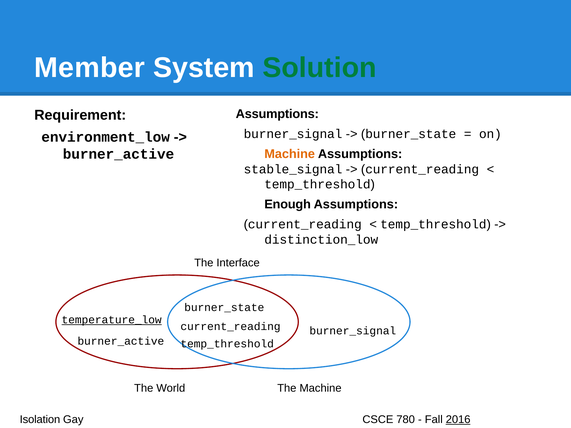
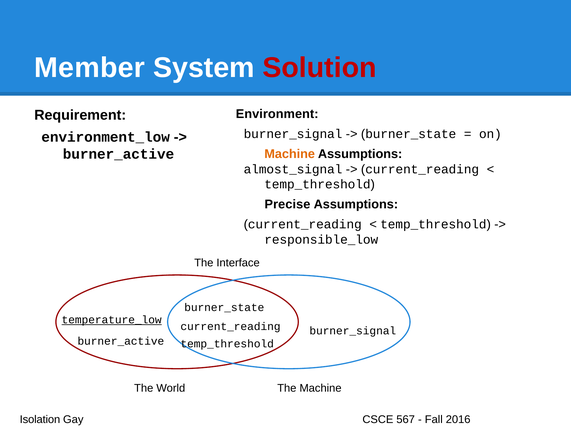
Solution colour: green -> red
Assumptions at (277, 114): Assumptions -> Environment
stable_signal: stable_signal -> almost_signal
Enough: Enough -> Precise
distinction_low: distinction_low -> responsible_low
780: 780 -> 567
2016 underline: present -> none
